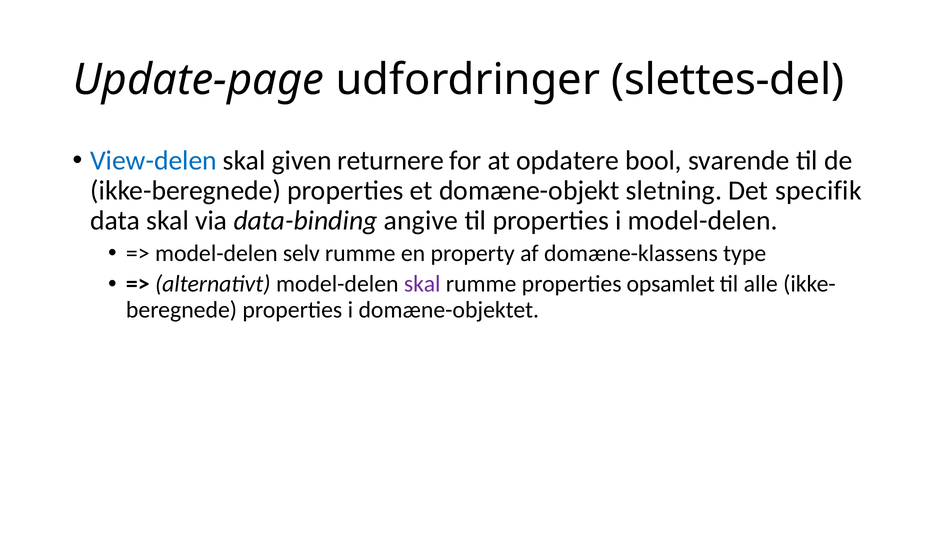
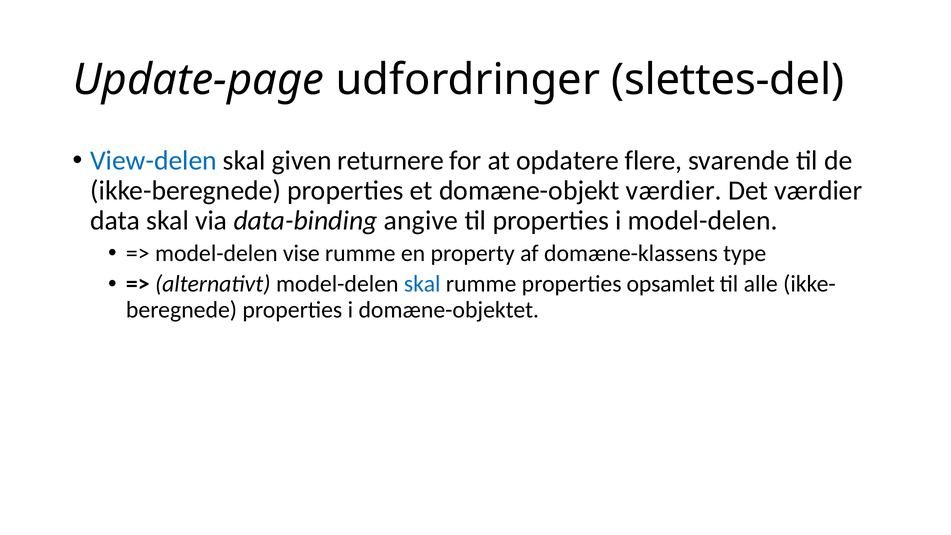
bool: bool -> flere
domæne-objekt sletning: sletning -> værdier
Det specifik: specifik -> værdier
selv: selv -> vise
skal at (422, 284) colour: purple -> blue
